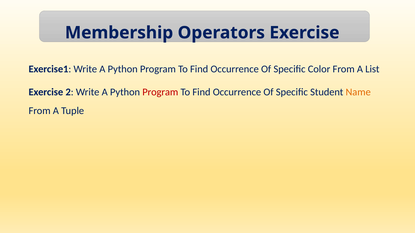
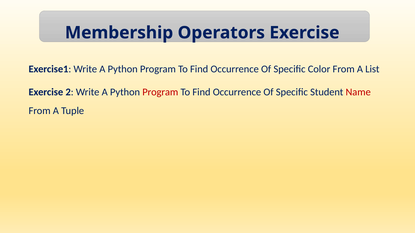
Name colour: orange -> red
